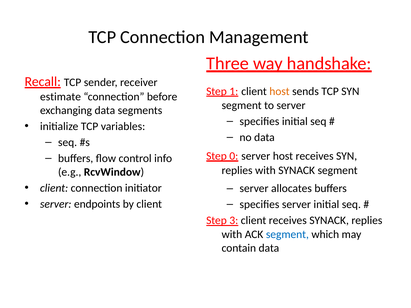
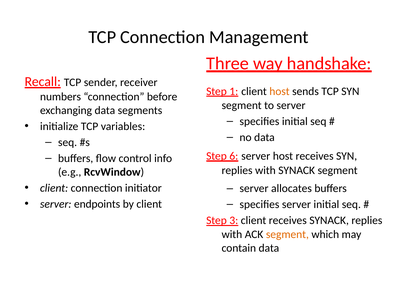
estimate: estimate -> numbers
0: 0 -> 6
segment at (287, 234) colour: blue -> orange
